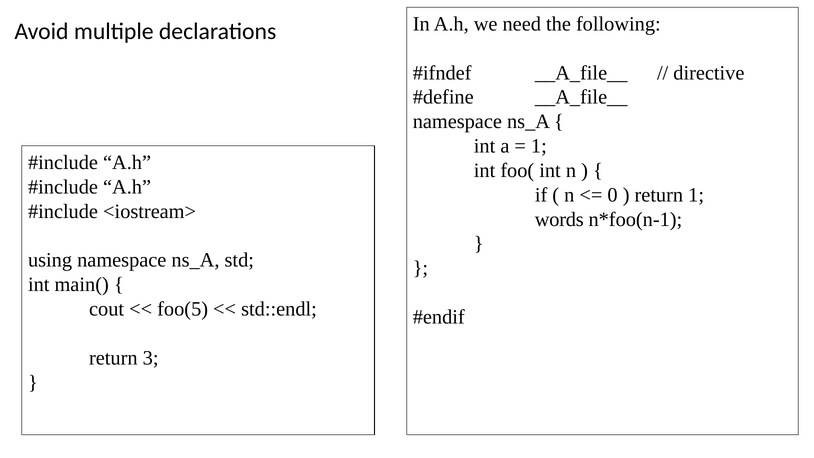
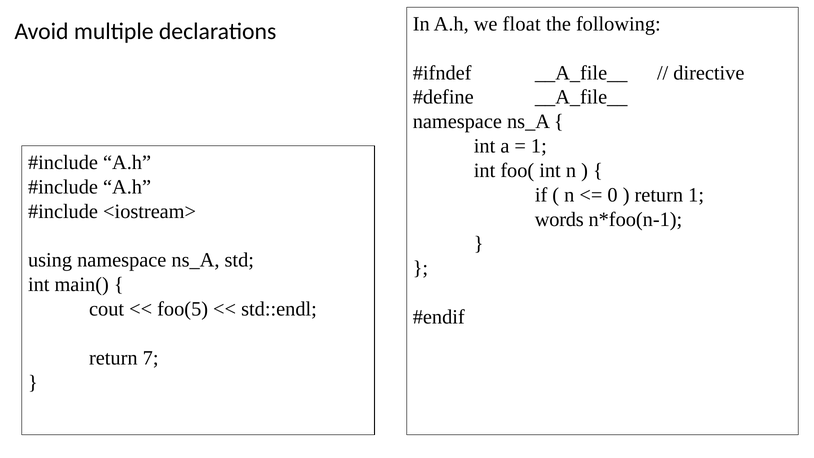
need: need -> float
3: 3 -> 7
